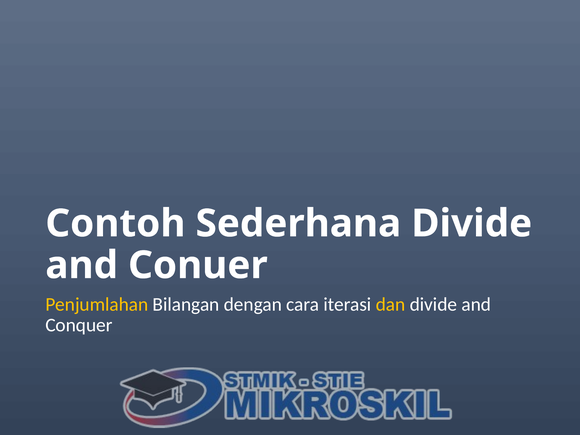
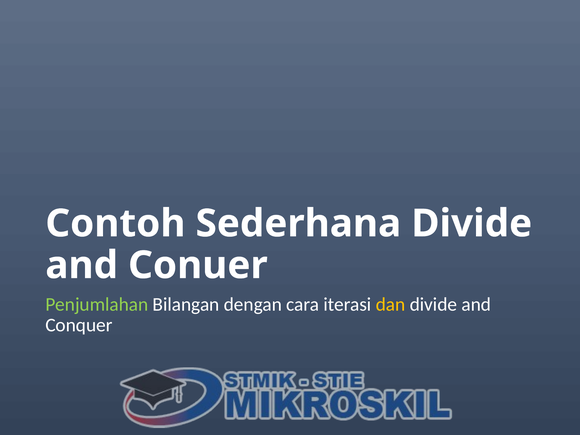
Penjumlahan colour: yellow -> light green
